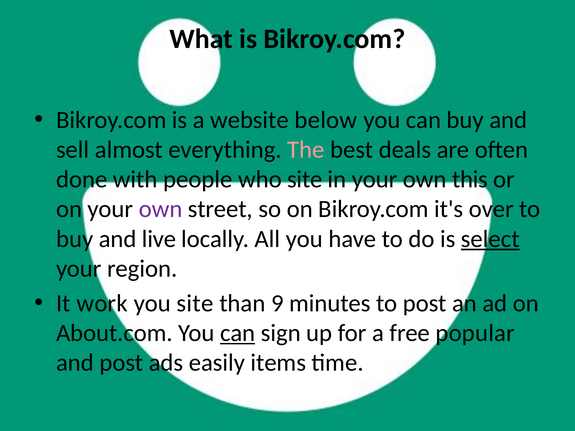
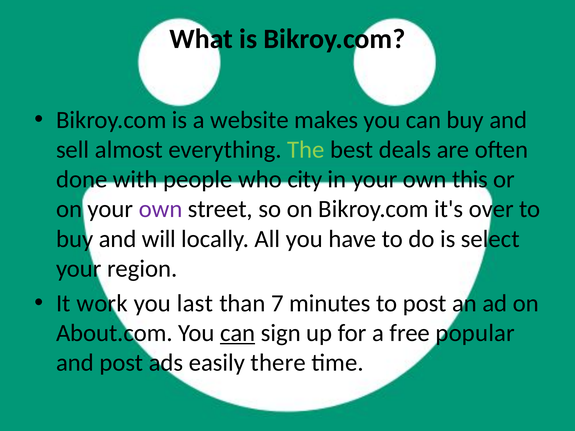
below: below -> makes
The colour: pink -> light green
who site: site -> city
live: live -> will
select underline: present -> none
you site: site -> last
9: 9 -> 7
items: items -> there
